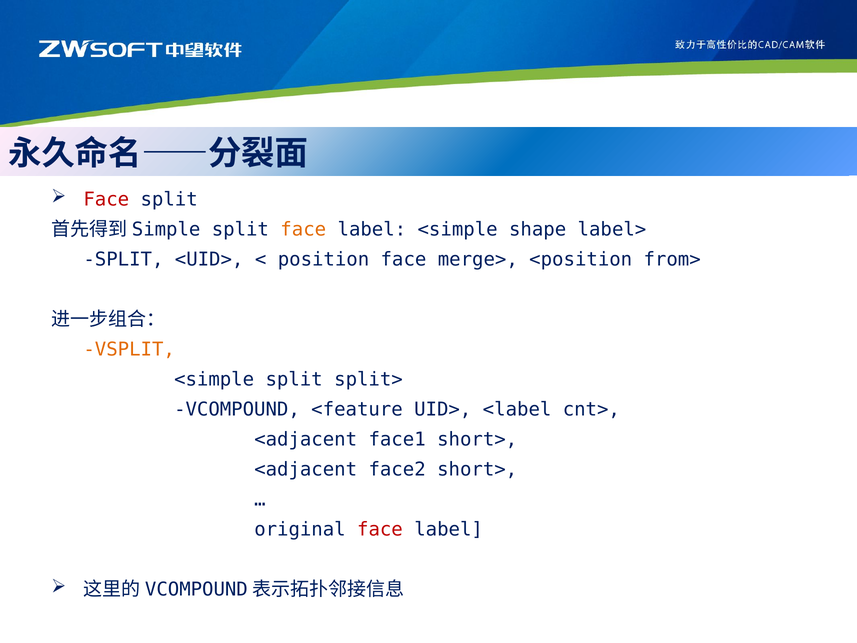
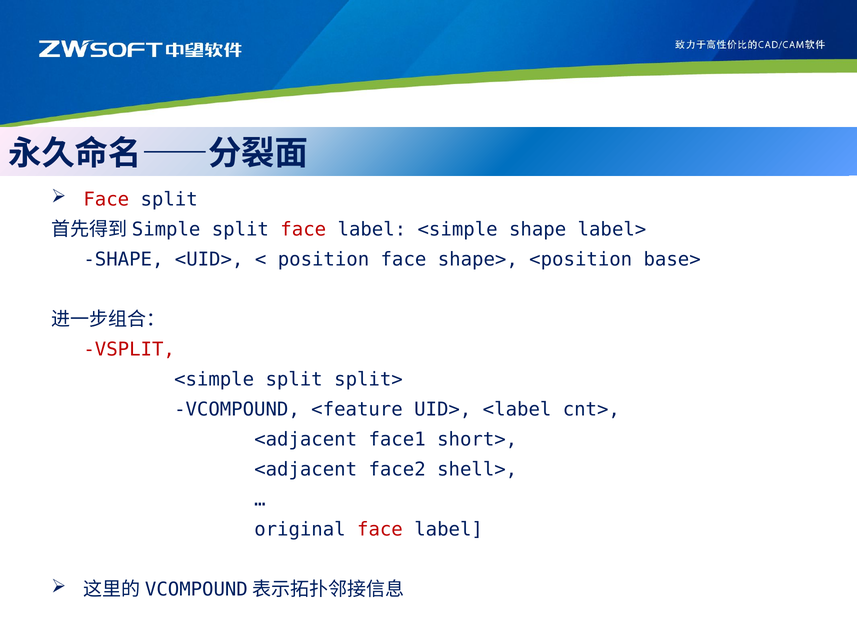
face at (303, 229) colour: orange -> red
SPLIT at (123, 259): SPLIT -> SHAPE
merge>: merge> -> shape>
from>: from> -> base>
VSPLIT colour: orange -> red
face2 short>: short> -> shell>
